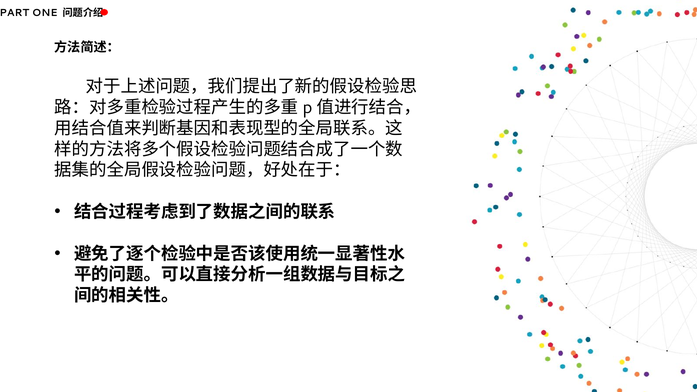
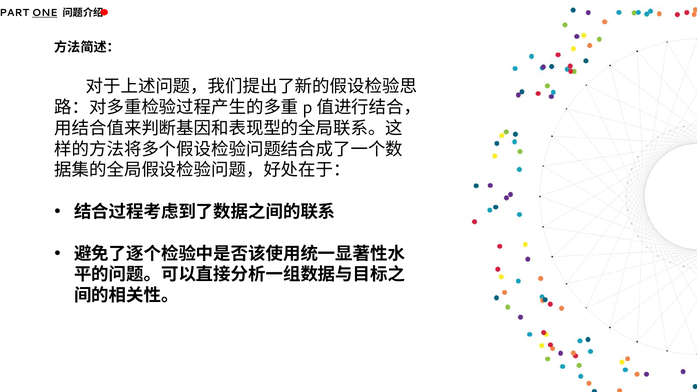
ONE underline: none -> present
